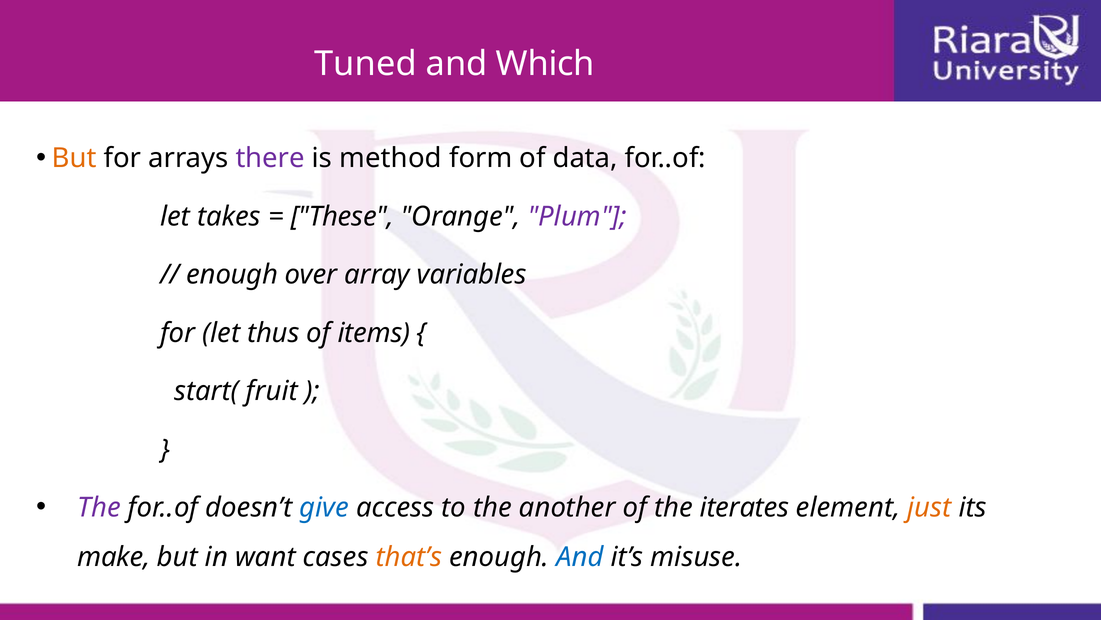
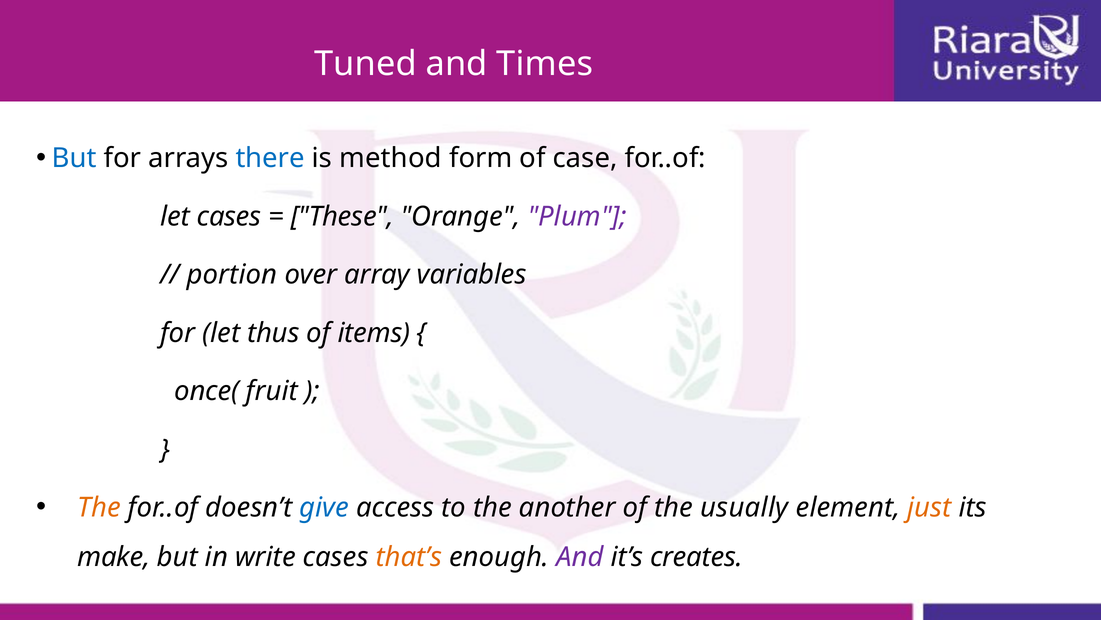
Which: Which -> Times
But at (74, 158) colour: orange -> blue
there colour: purple -> blue
data: data -> case
let takes: takes -> cases
enough at (232, 274): enough -> portion
start(: start( -> once(
The at (99, 507) colour: purple -> orange
iterates: iterates -> usually
want: want -> write
And at (580, 557) colour: blue -> purple
misuse: misuse -> creates
